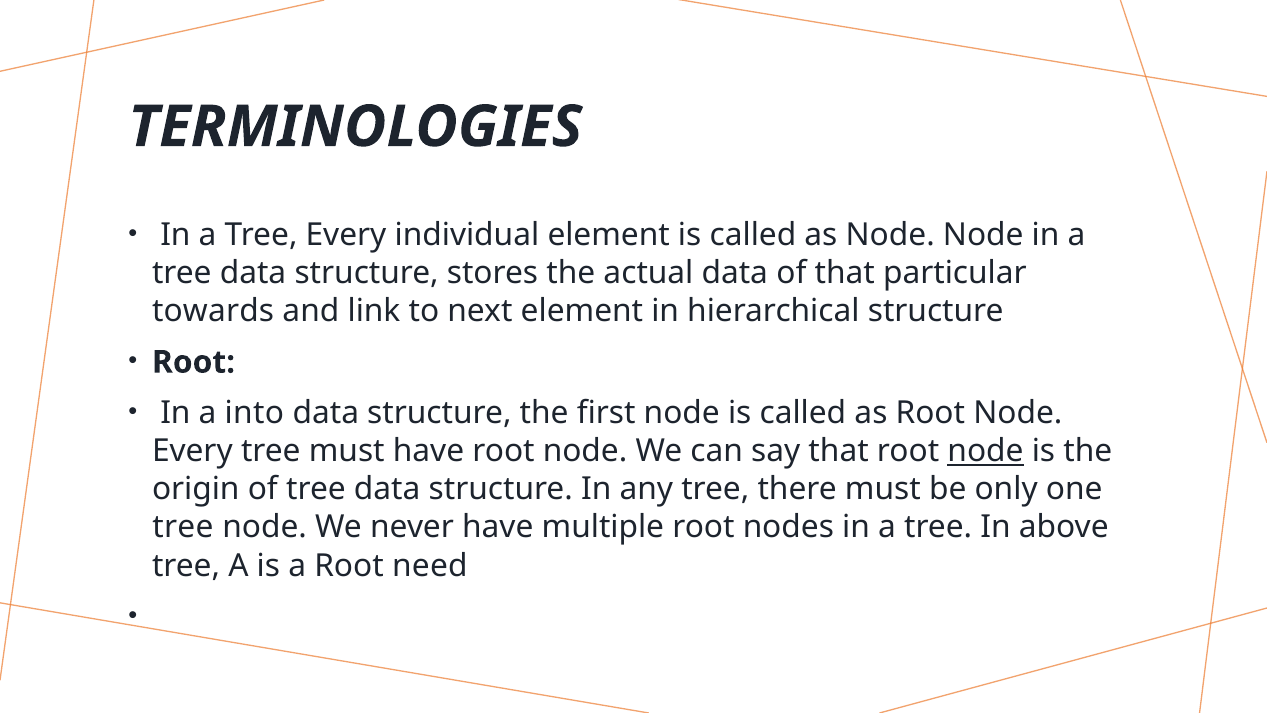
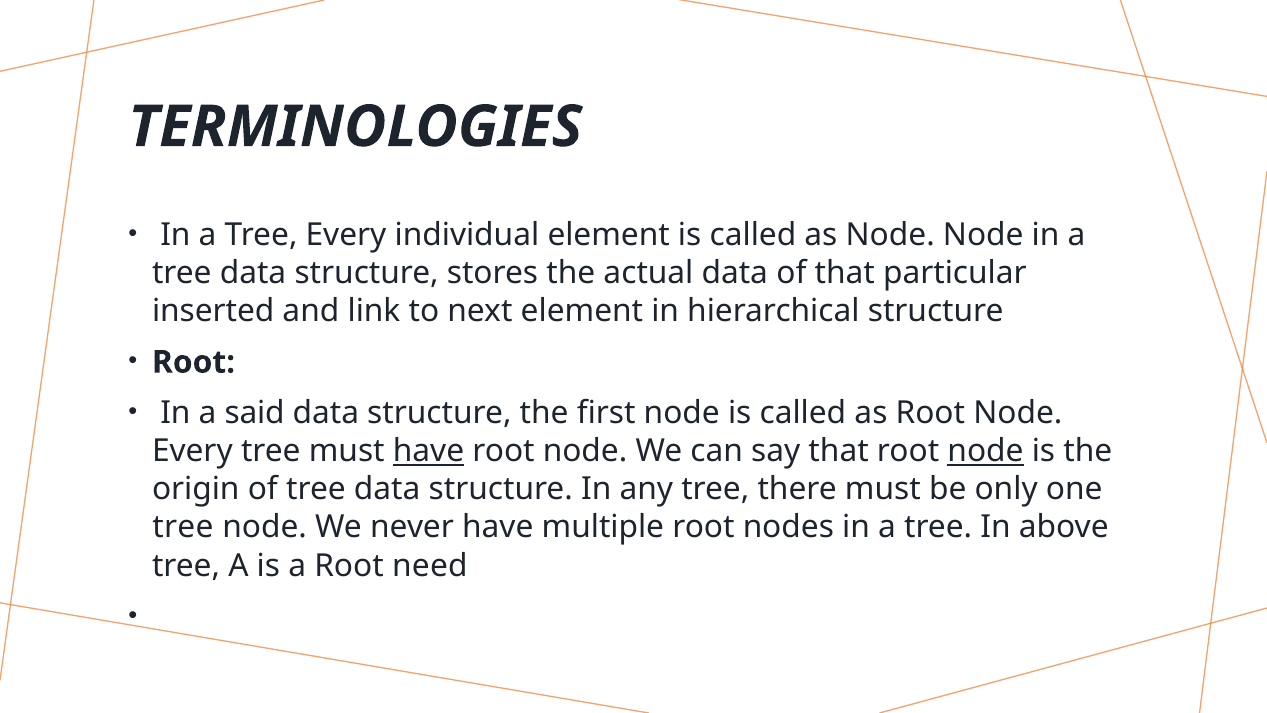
towards: towards -> inserted
into: into -> said
have at (428, 451) underline: none -> present
